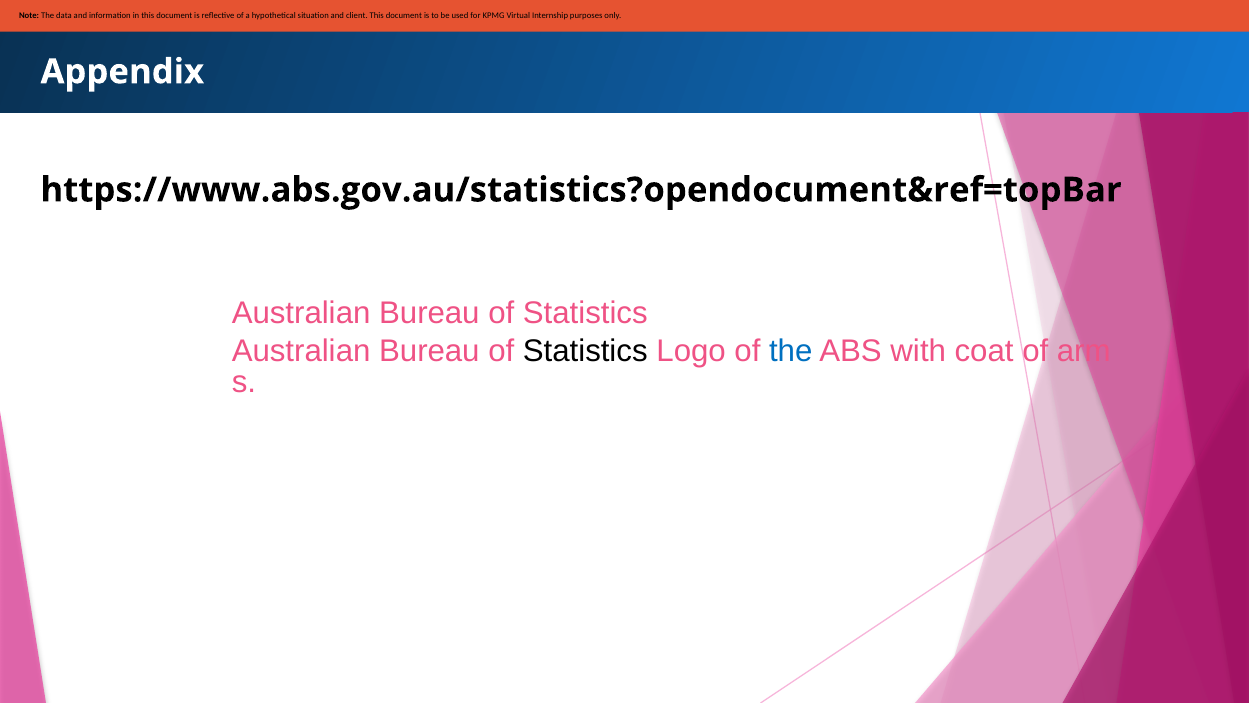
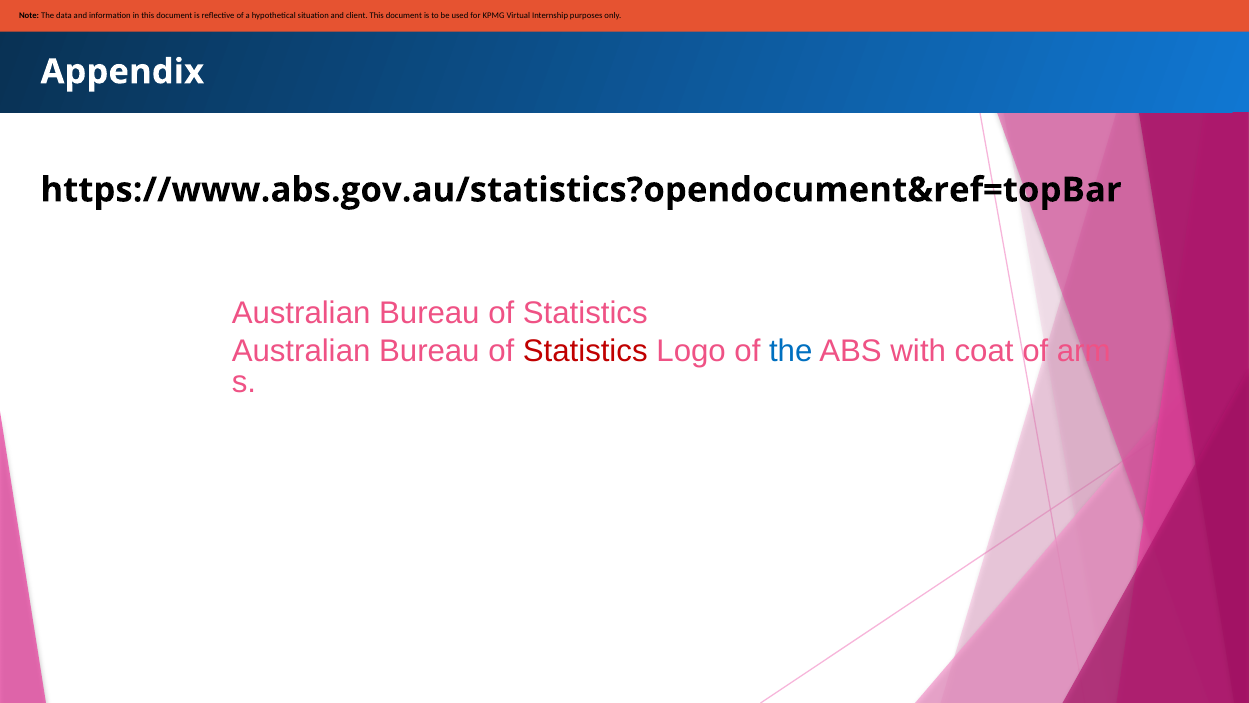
Statistics at (585, 351) colour: black -> red
